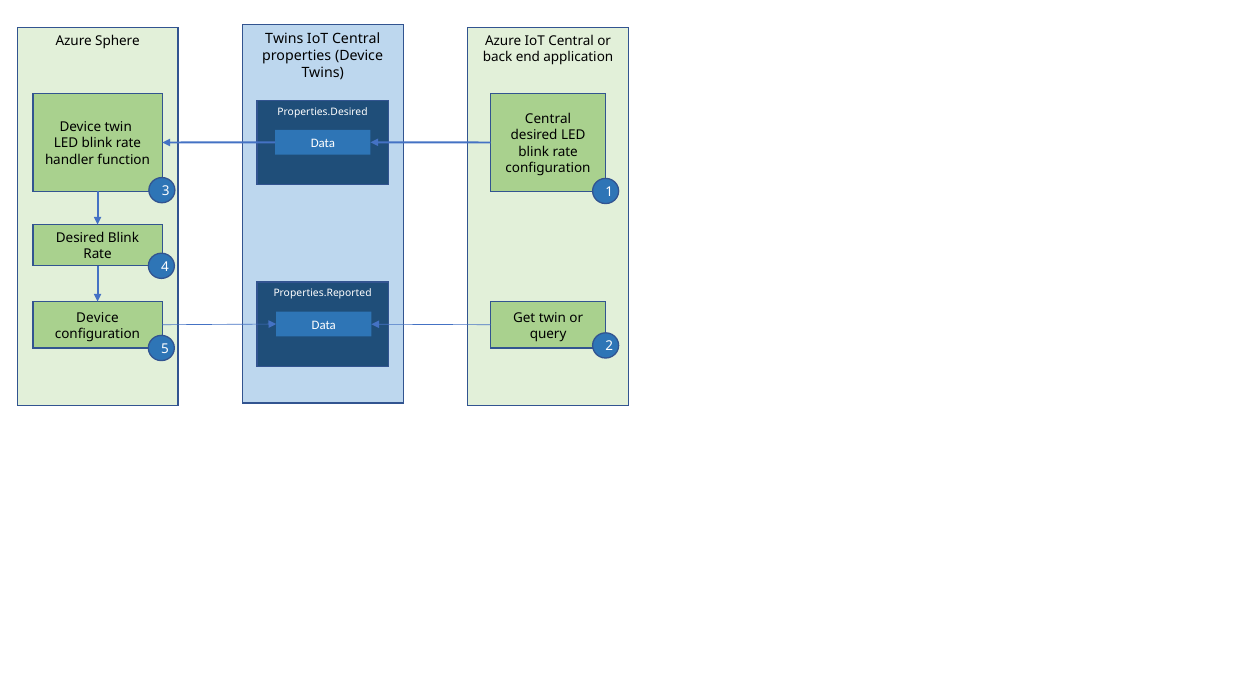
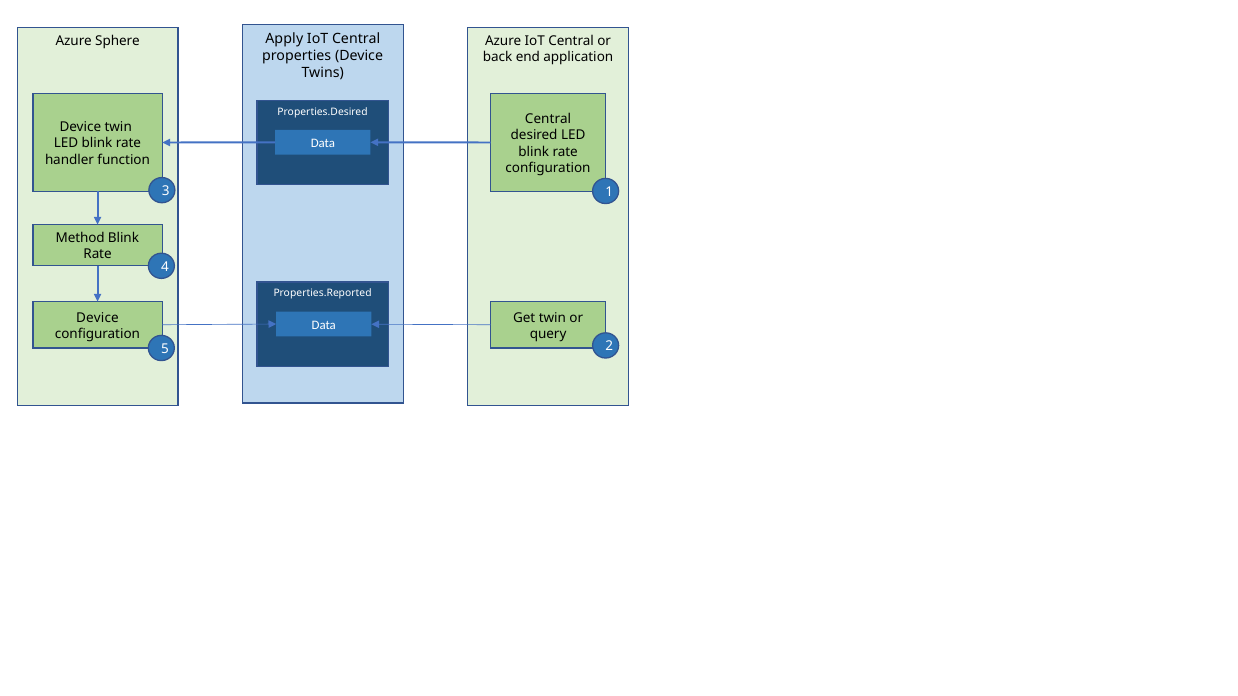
Twins at (284, 39): Twins -> Apply
Desired at (80, 238): Desired -> Method
